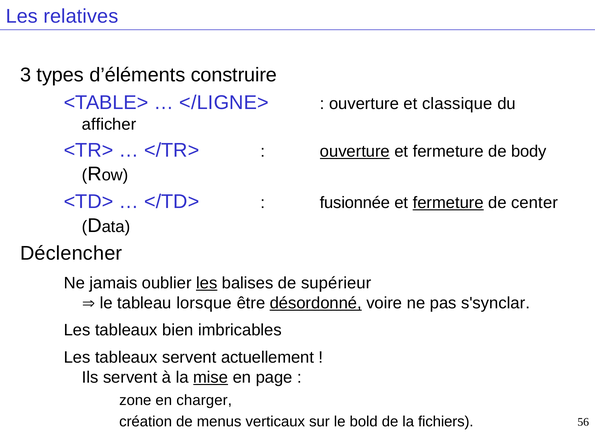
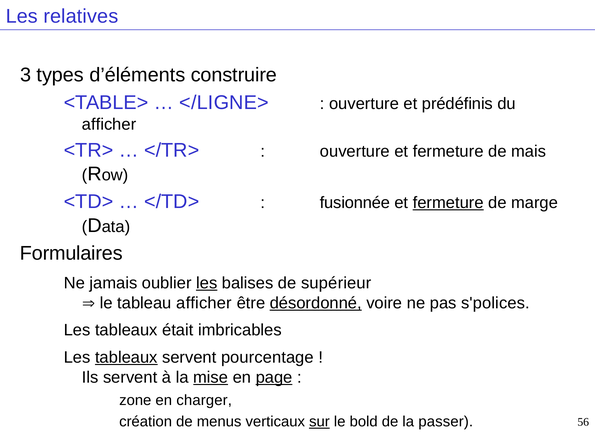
classique: classique -> prédéfinis
ouverture at (355, 151) underline: present -> none
body: body -> mais
center: center -> marge
Déclencher: Déclencher -> Formulaires
tableau lorsque: lorsque -> afficher
s'synclar: s'synclar -> s'polices
bien: bien -> était
tableaux at (126, 358) underline: none -> present
actuellement: actuellement -> pourcentage
page underline: none -> present
sur underline: none -> present
fichiers: fichiers -> passer
